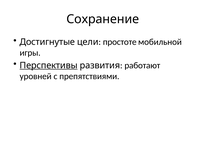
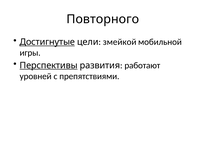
Сохранение: Сохранение -> Повторного
Достигнутые underline: none -> present
простоте: простоте -> змейкой
